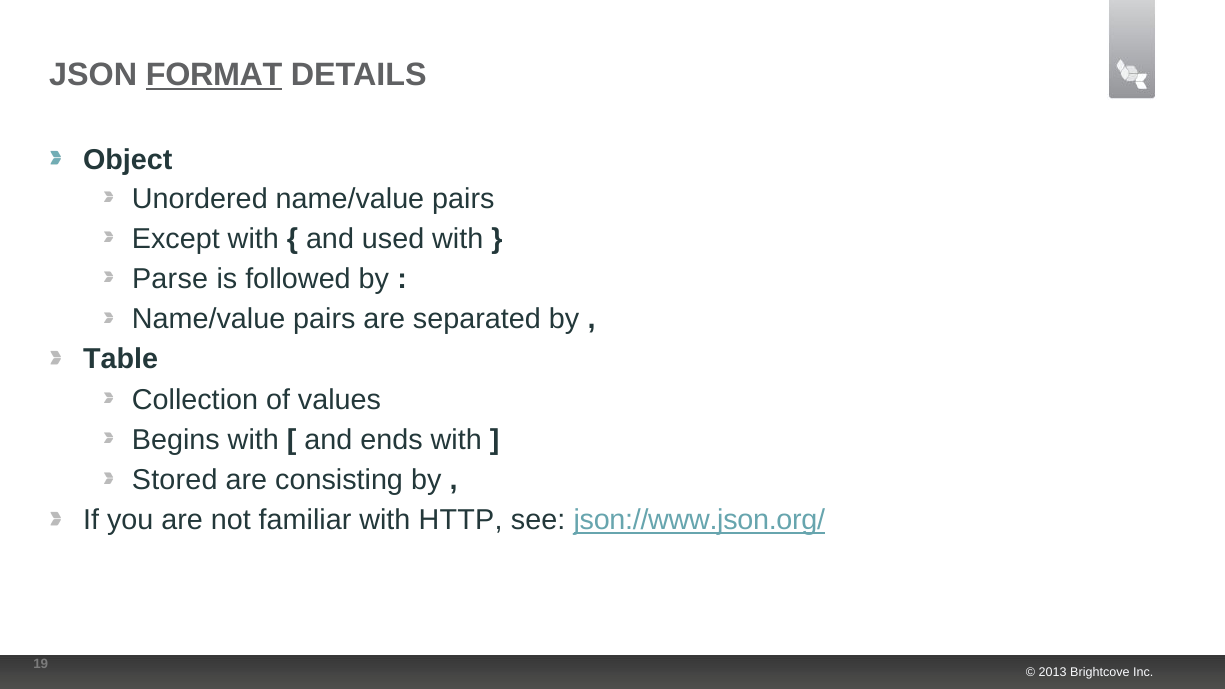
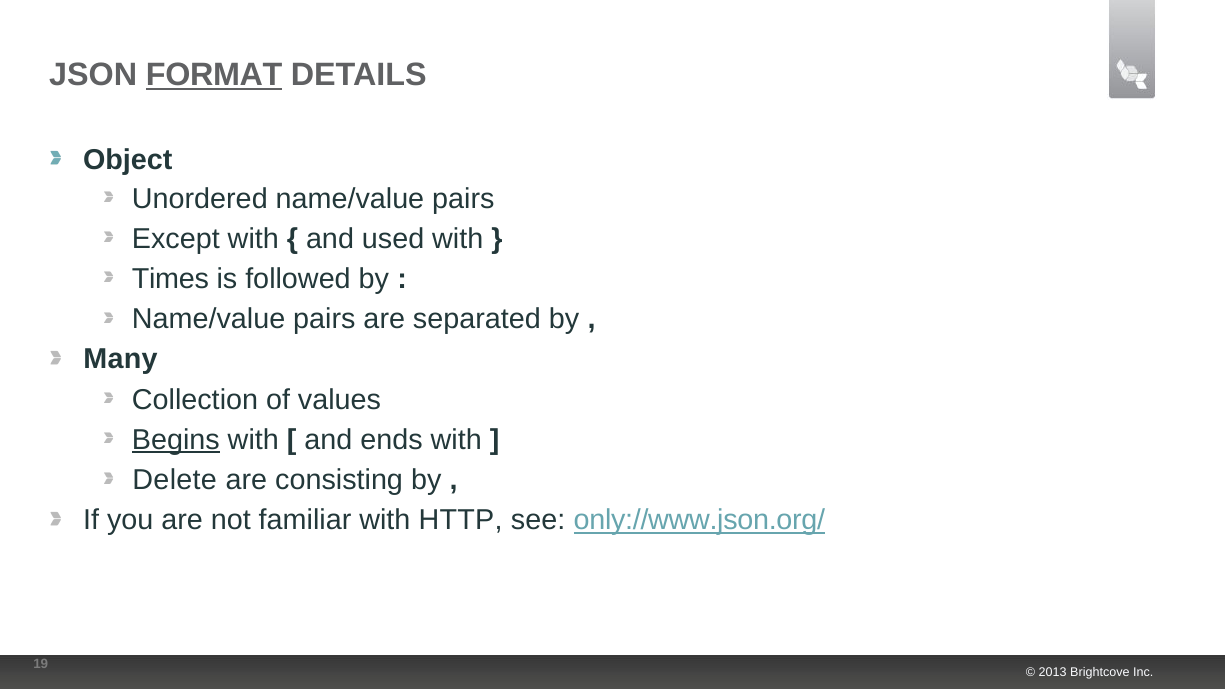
Parse: Parse -> Times
Table: Table -> Many
Begins underline: none -> present
Stored: Stored -> Delete
json://www.json.org/: json://www.json.org/ -> only://www.json.org/
